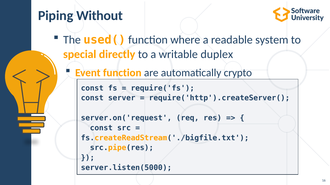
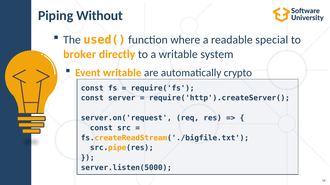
system: system -> special
special: special -> broker
duplex: duplex -> system
Event function: function -> writable
